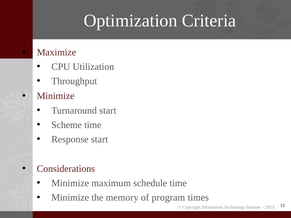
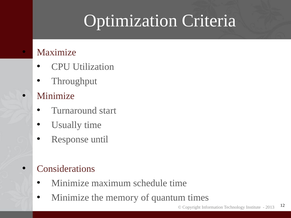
Scheme: Scheme -> Usually
Response start: start -> until
program: program -> quantum
